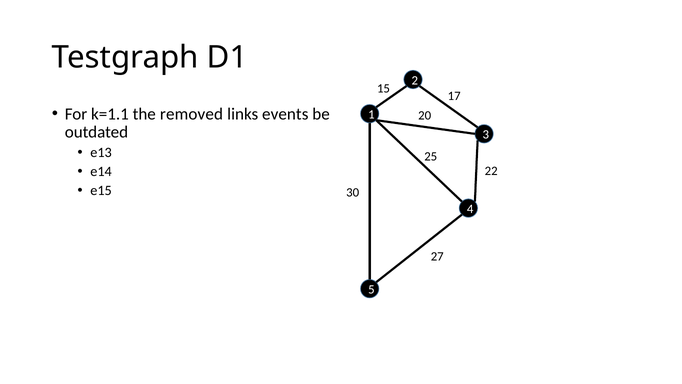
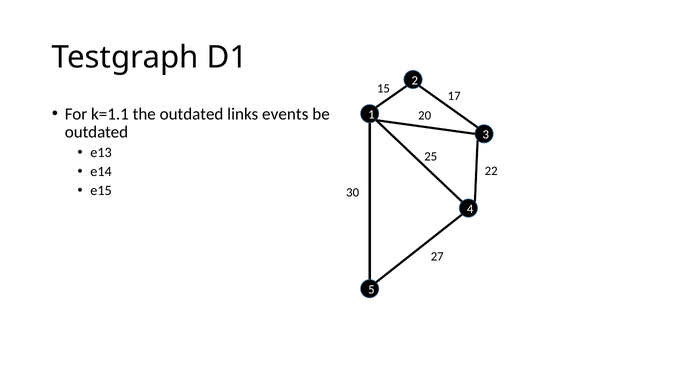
the removed: removed -> outdated
